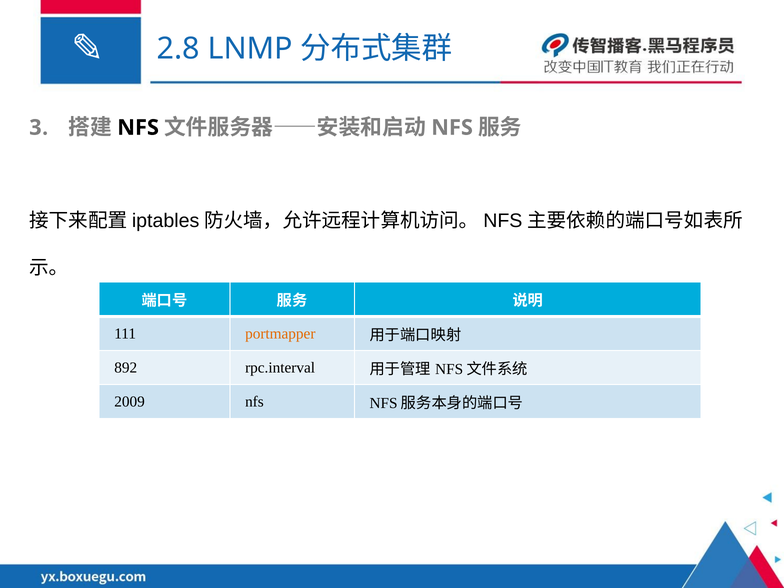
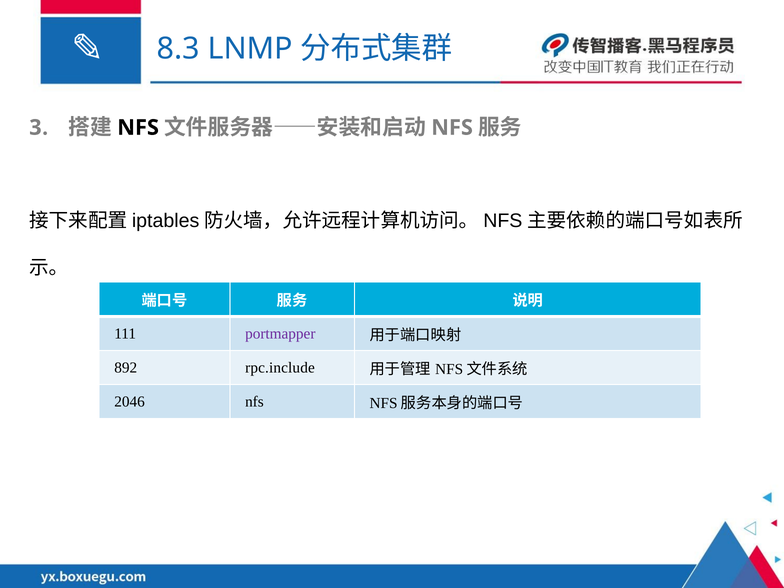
2.8: 2.8 -> 8.3
portmapper colour: orange -> purple
rpc.interval: rpc.interval -> rpc.include
2009: 2009 -> 2046
